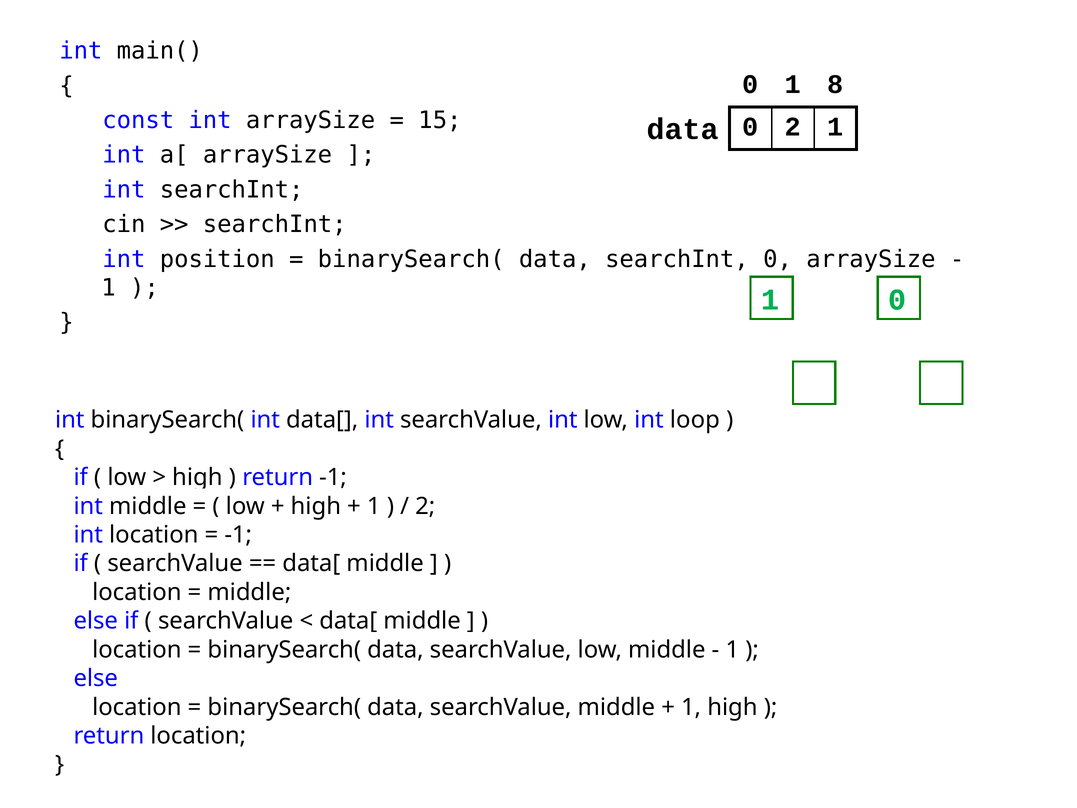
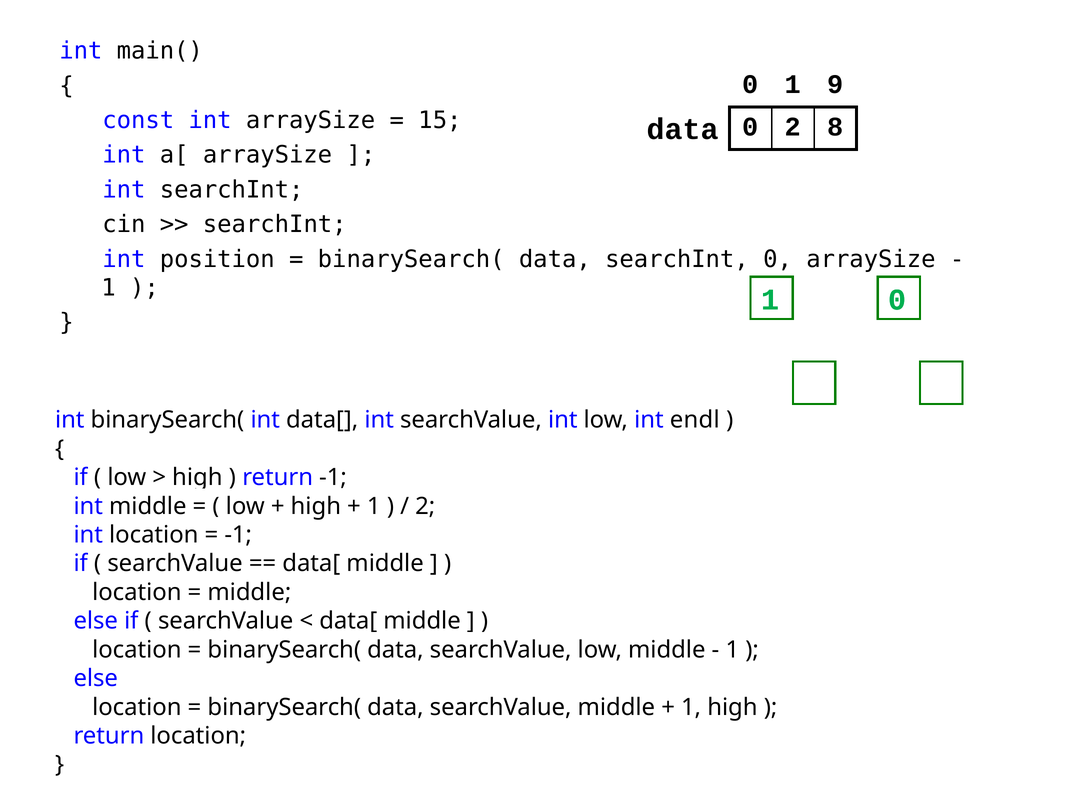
8: 8 -> 9
2 1: 1 -> 8
loop: loop -> endl
